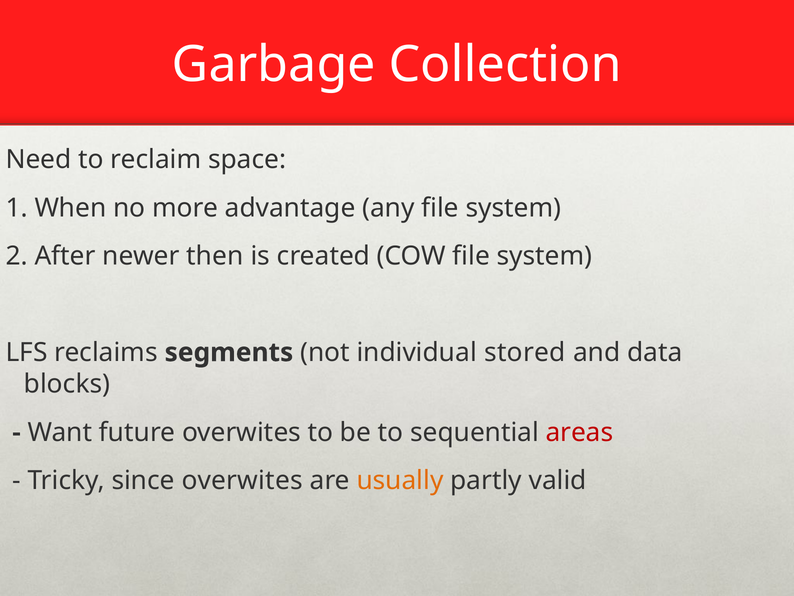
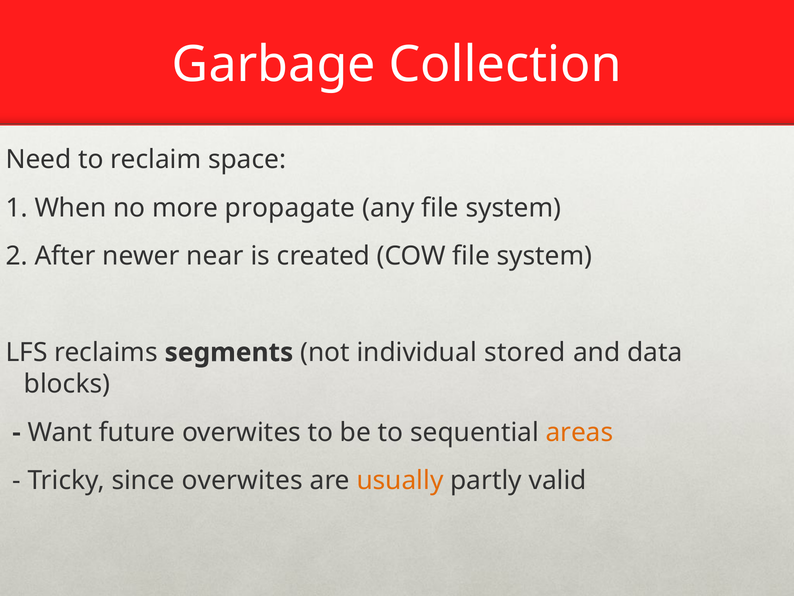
advantage: advantage -> propagate
then: then -> near
areas colour: red -> orange
